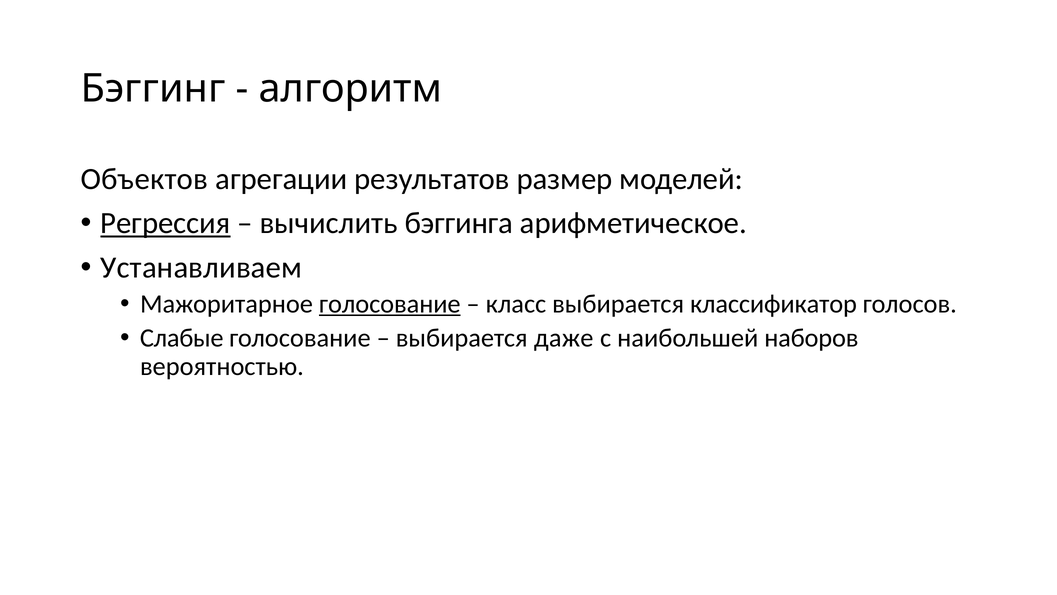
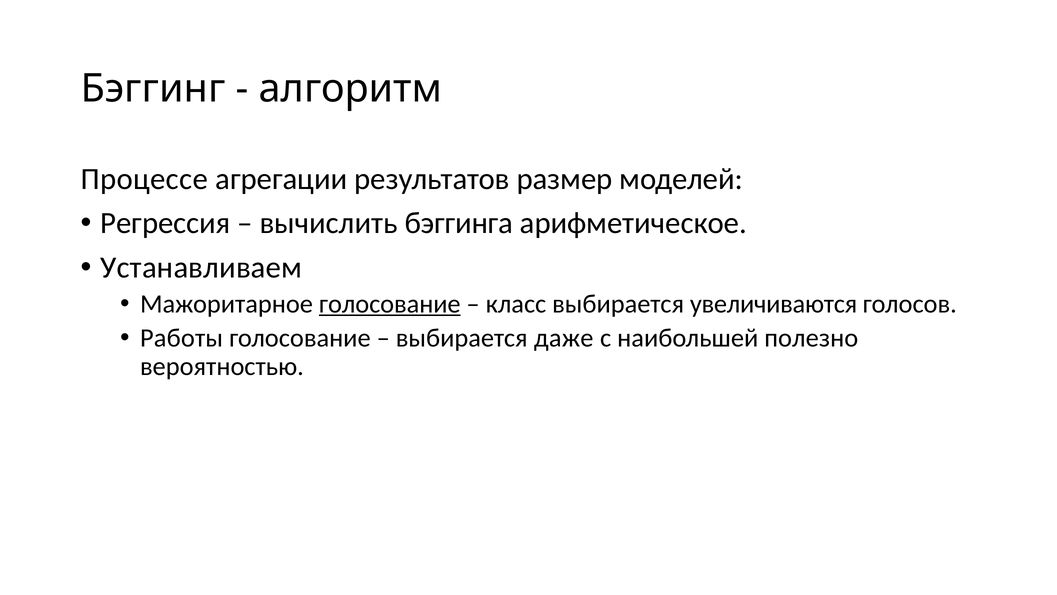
Объектов: Объектов -> Процессе
Регрессия underline: present -> none
классификатор: классификатор -> увеличиваются
Слабые: Слабые -> Работы
наборов: наборов -> полезно
